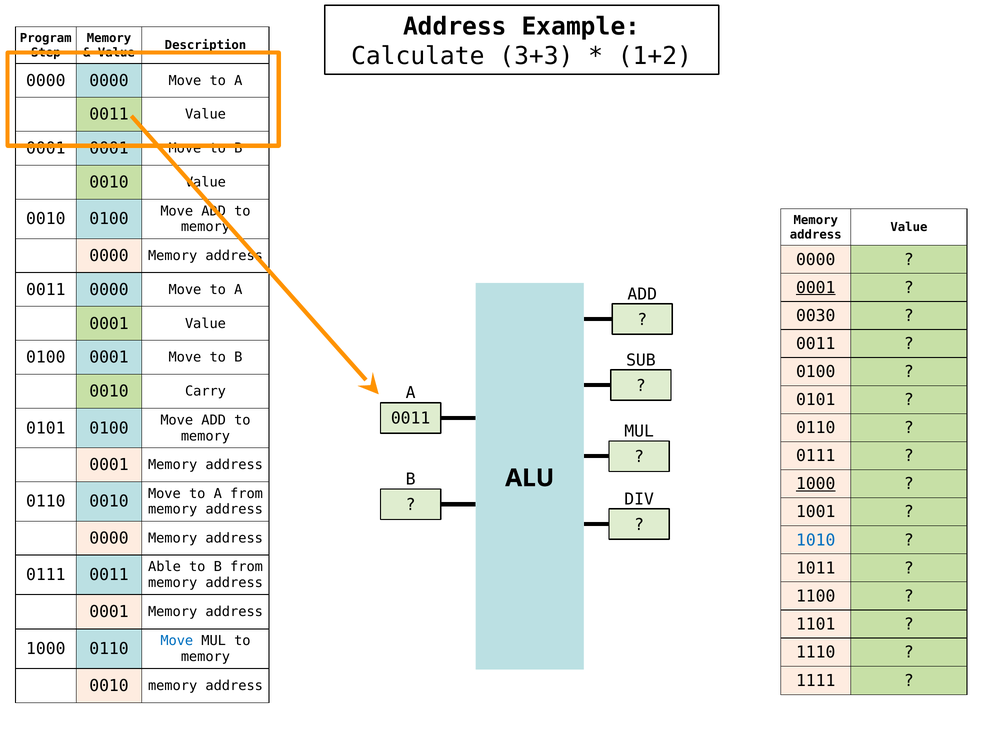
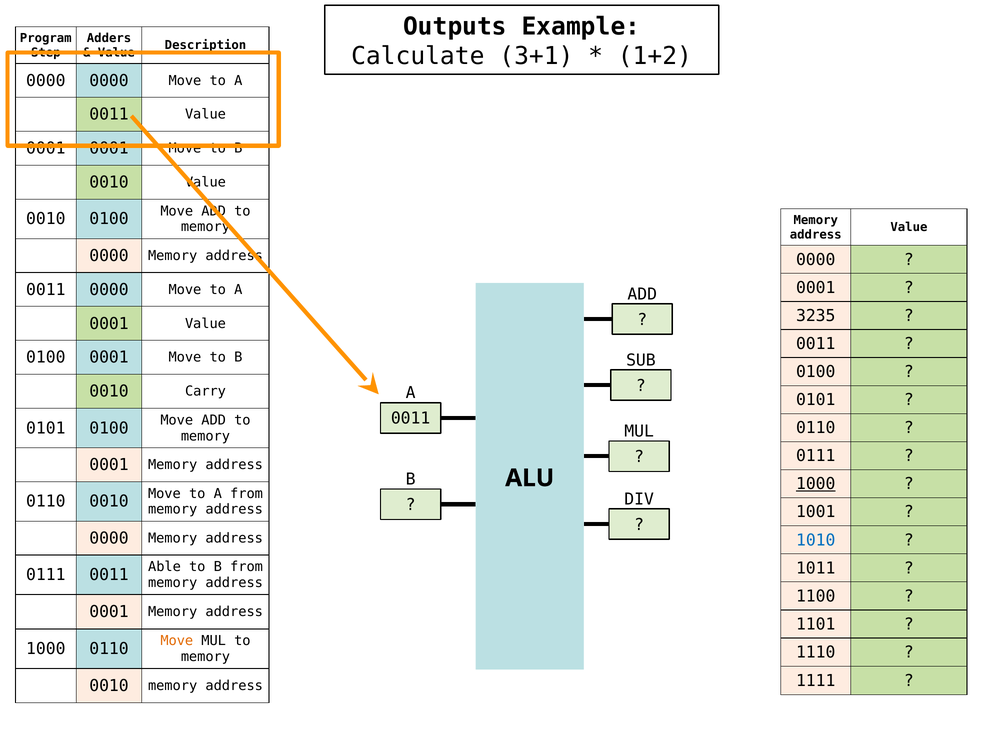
Address at (455, 27): Address -> Outputs
Memory at (109, 38): Memory -> Adders
3+3: 3+3 -> 3+1
0001 at (816, 288) underline: present -> none
0030: 0030 -> 3235
Move at (177, 641) colour: blue -> orange
